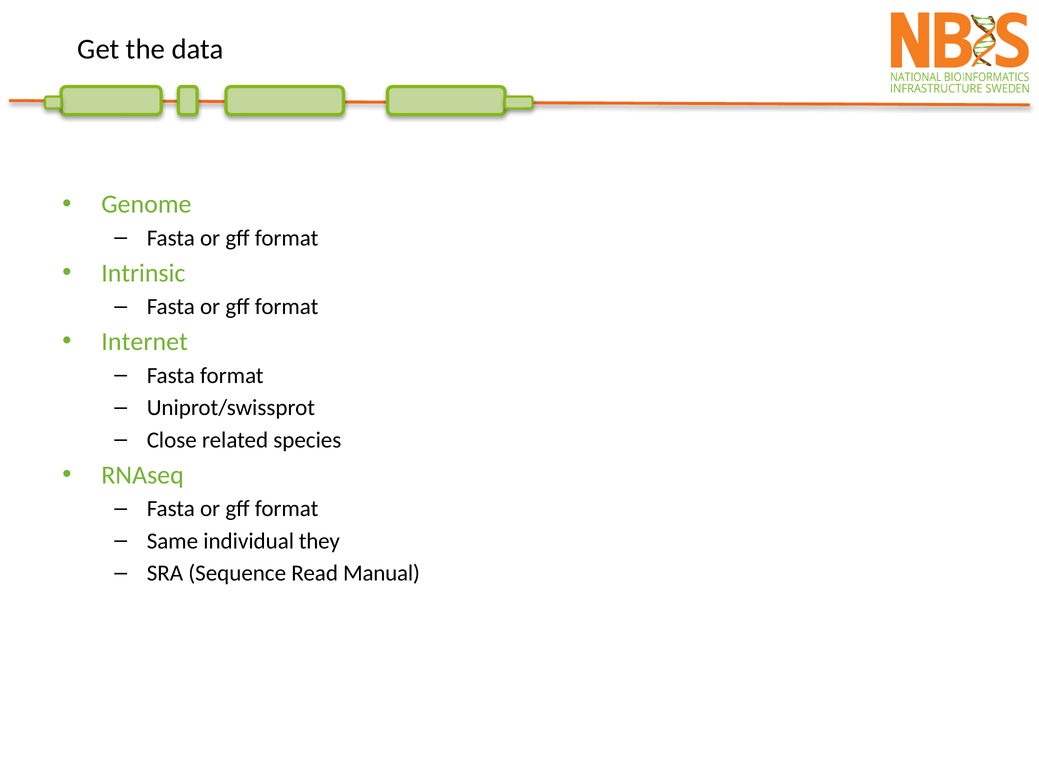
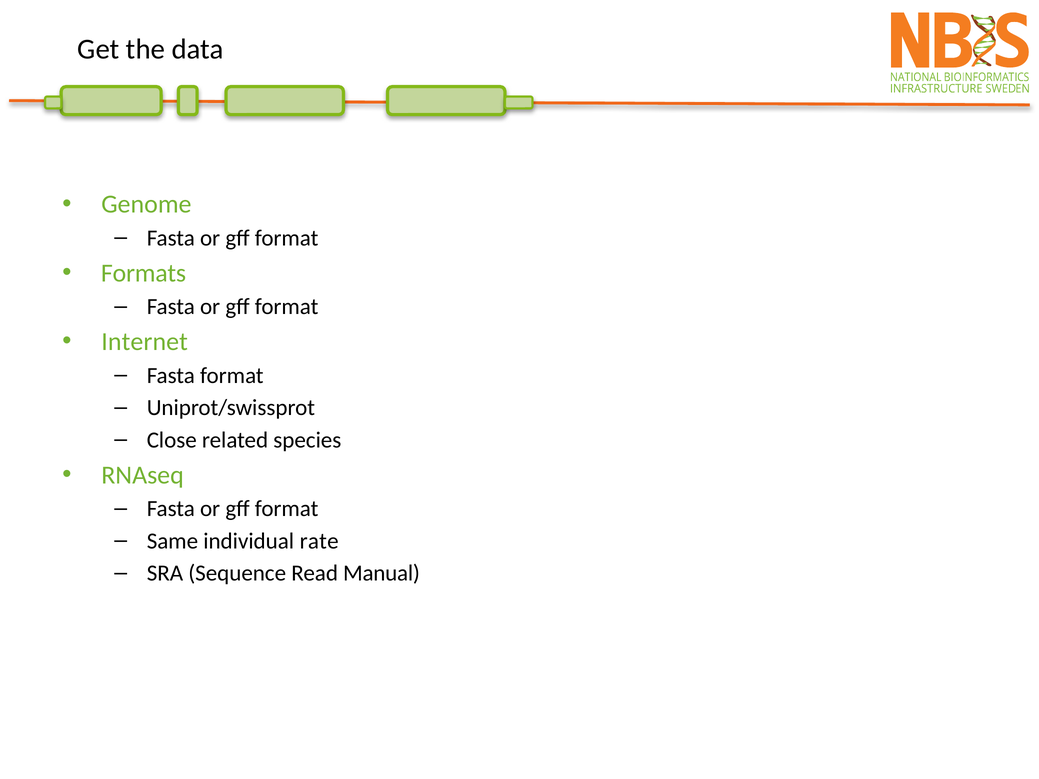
Intrinsic: Intrinsic -> Formats
they: they -> rate
